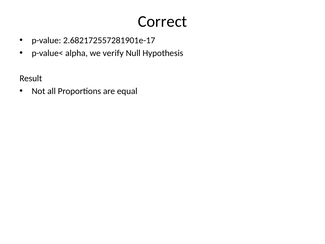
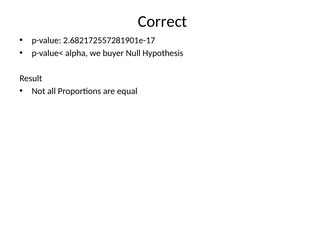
verify: verify -> buyer
